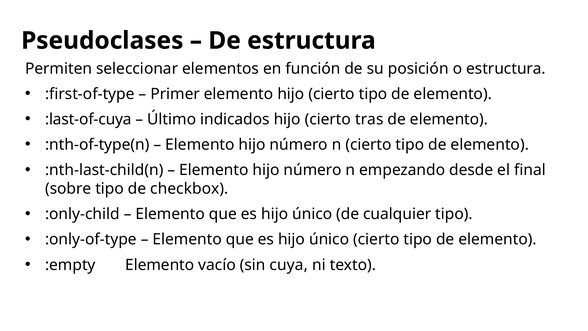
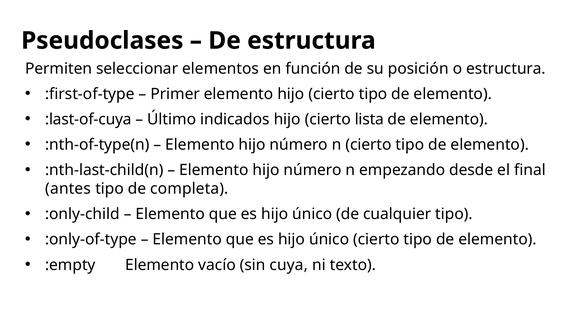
tras: tras -> lista
sobre: sobre -> antes
checkbox: checkbox -> completa
